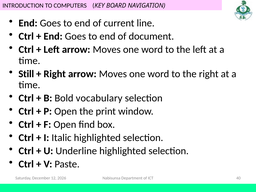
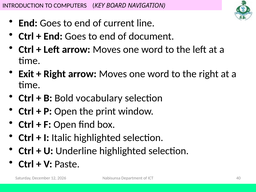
Still: Still -> Exit
